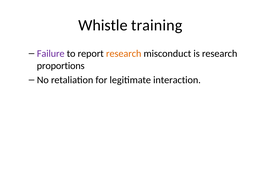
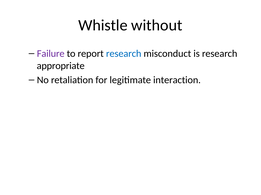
training: training -> without
research at (124, 54) colour: orange -> blue
proportions: proportions -> appropriate
